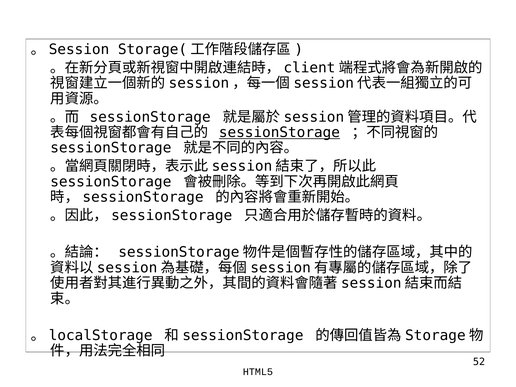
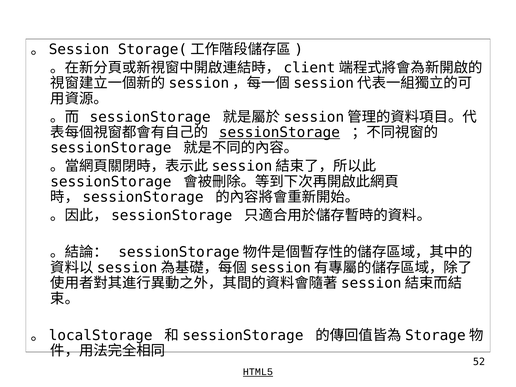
HTML5 underline: none -> present
